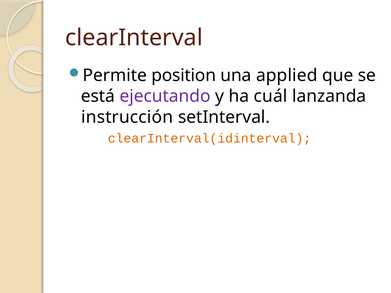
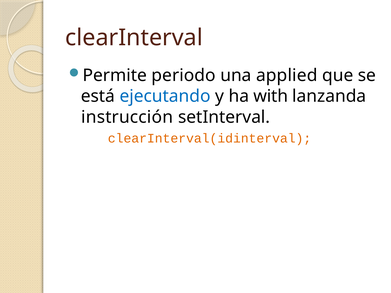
position: position -> periodo
ejecutando colour: purple -> blue
cuál: cuál -> with
